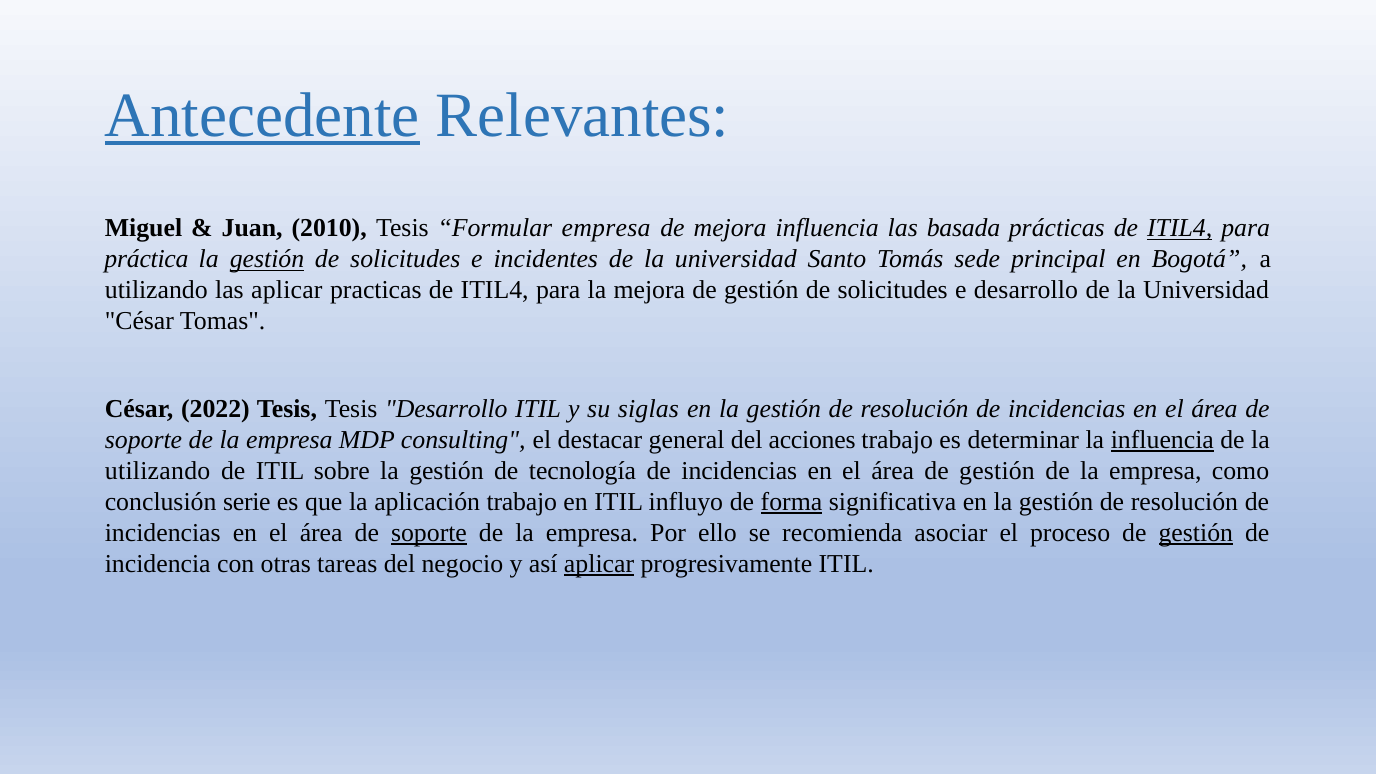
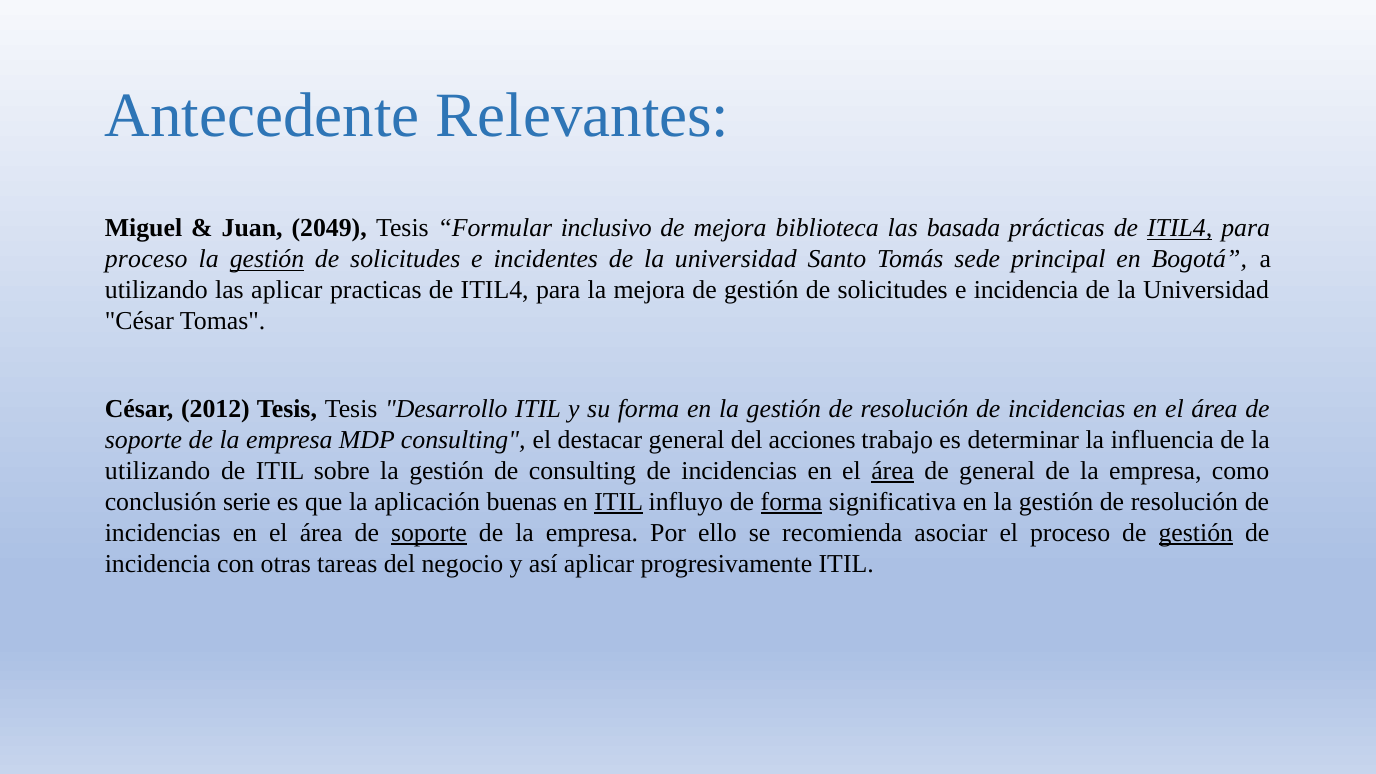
Antecedente underline: present -> none
2010: 2010 -> 2049
Formular empresa: empresa -> inclusivo
mejora influencia: influencia -> biblioteca
práctica at (146, 259): práctica -> proceso
e desarrollo: desarrollo -> incidencia
2022: 2022 -> 2012
su siglas: siglas -> forma
influencia at (1162, 440) underline: present -> none
de tecnología: tecnología -> consulting
área at (893, 471) underline: none -> present
gestión at (997, 471): gestión -> general
aplicación trabajo: trabajo -> buenas
ITIL at (619, 502) underline: none -> present
aplicar at (599, 564) underline: present -> none
